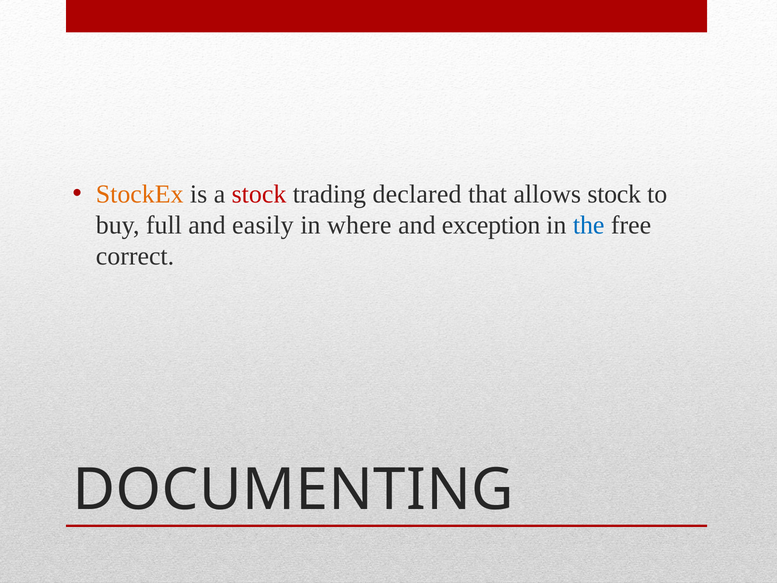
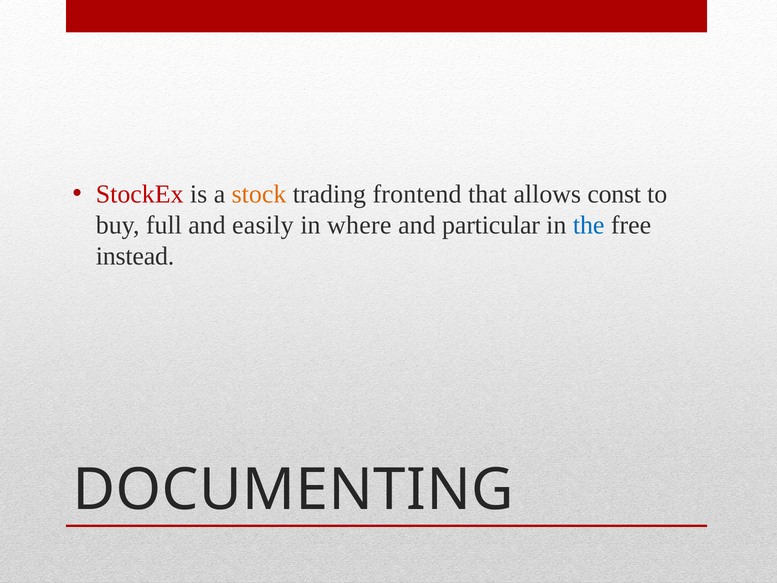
StockEx colour: orange -> red
stock at (259, 194) colour: red -> orange
declared: declared -> frontend
allows stock: stock -> const
exception: exception -> particular
correct: correct -> instead
